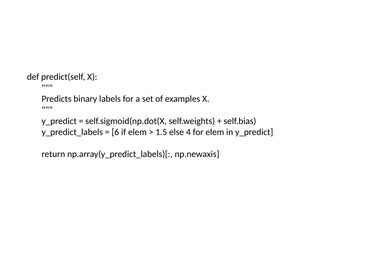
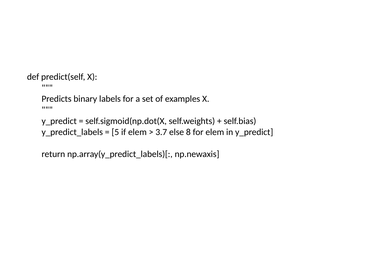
6: 6 -> 5
1.5: 1.5 -> 3.7
4: 4 -> 8
